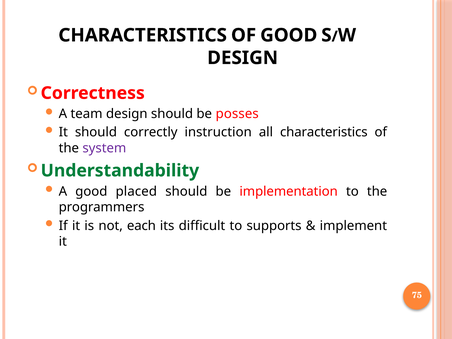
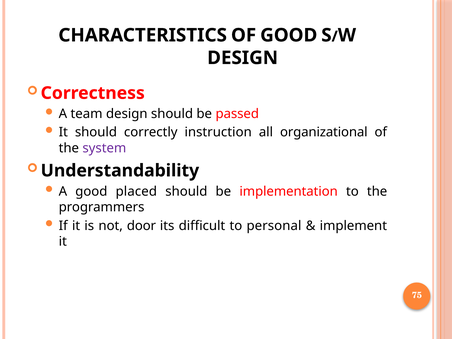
posses: posses -> passed
all characteristics: characteristics -> organizational
Understandability colour: green -> black
each: each -> door
supports: supports -> personal
